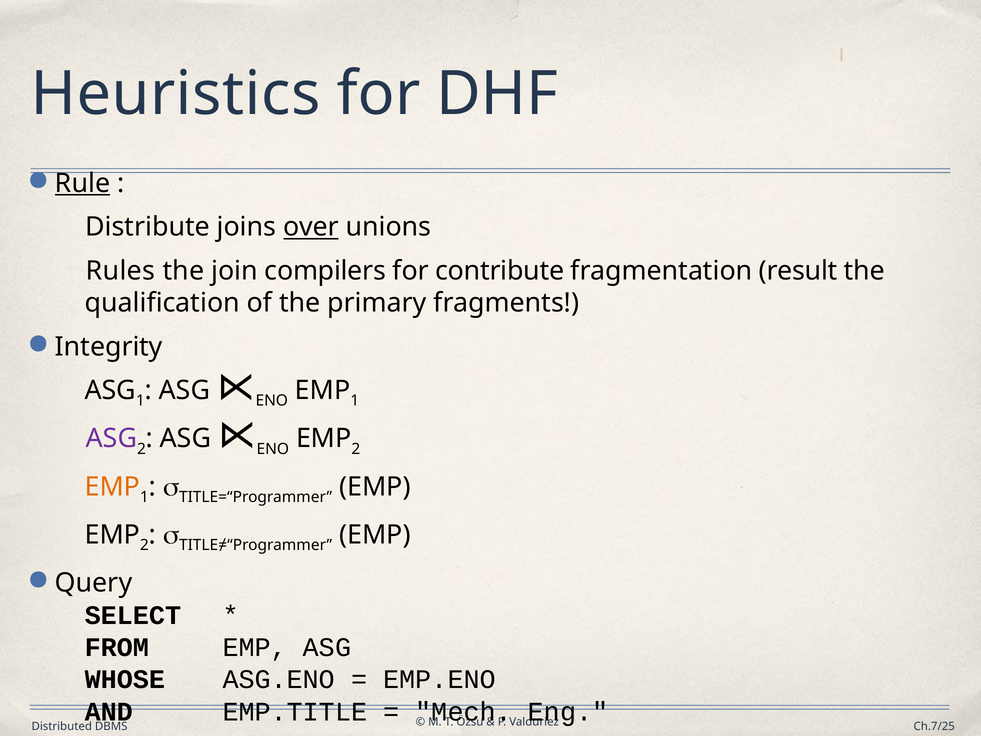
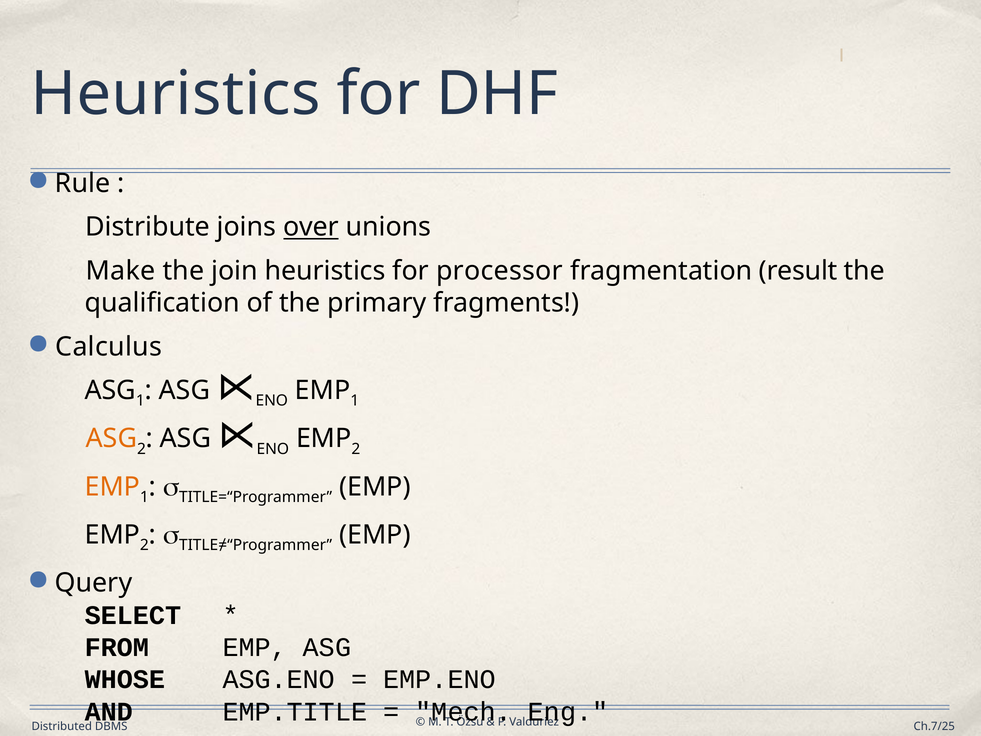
Rule underline: present -> none
Rules: Rules -> Make
join compilers: compilers -> heuristics
contribute: contribute -> processor
Integrity: Integrity -> Calculus
ASG at (111, 438) colour: purple -> orange
